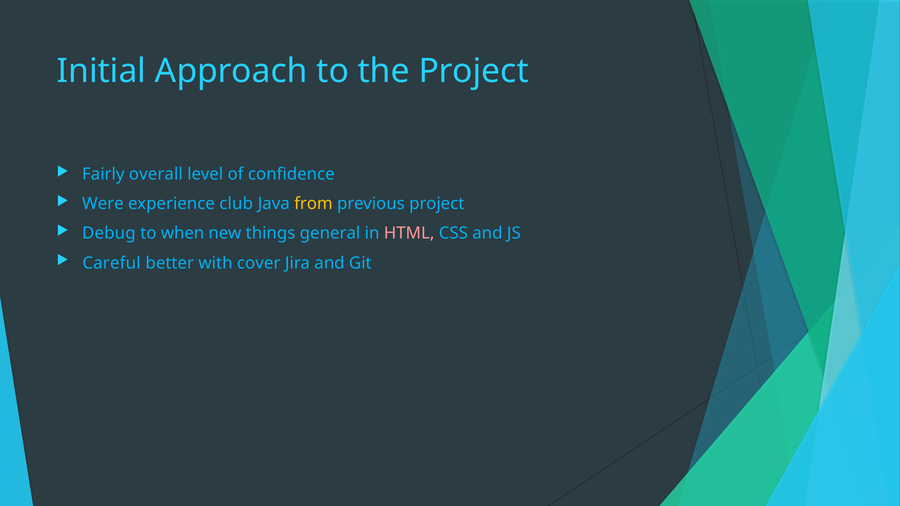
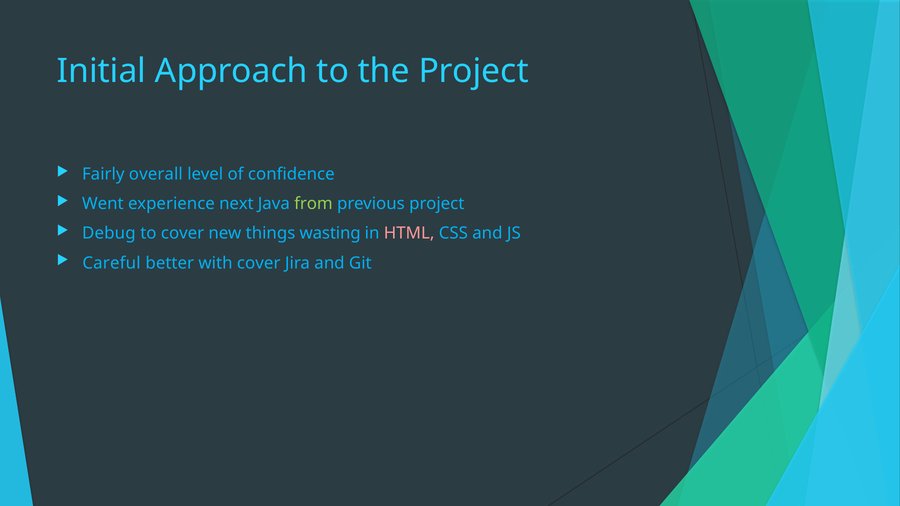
Were: Were -> Went
club: club -> next
from colour: yellow -> light green
to when: when -> cover
general: general -> wasting
